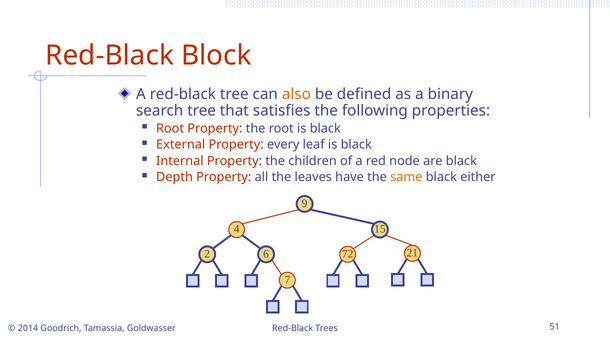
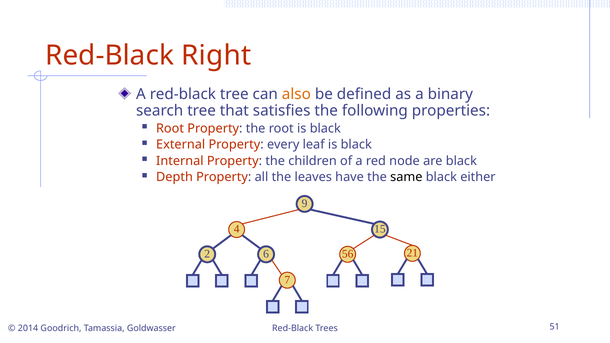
Block: Block -> Right
same colour: orange -> black
72: 72 -> 56
